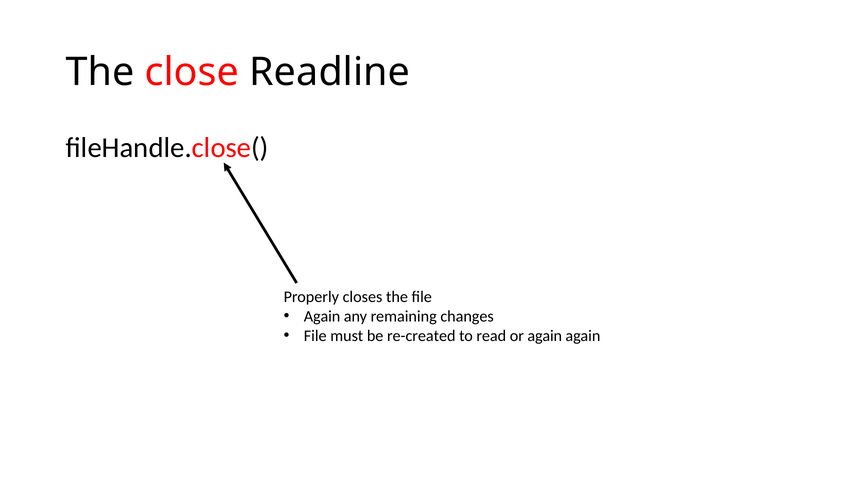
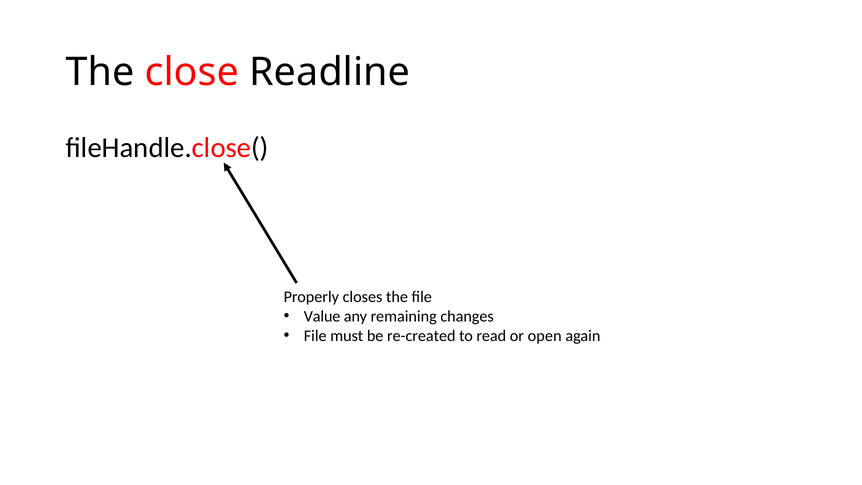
Again at (322, 316): Again -> Value
or again: again -> open
